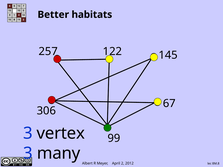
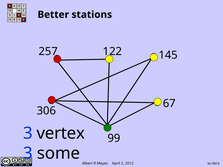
habitats: habitats -> stations
many: many -> some
